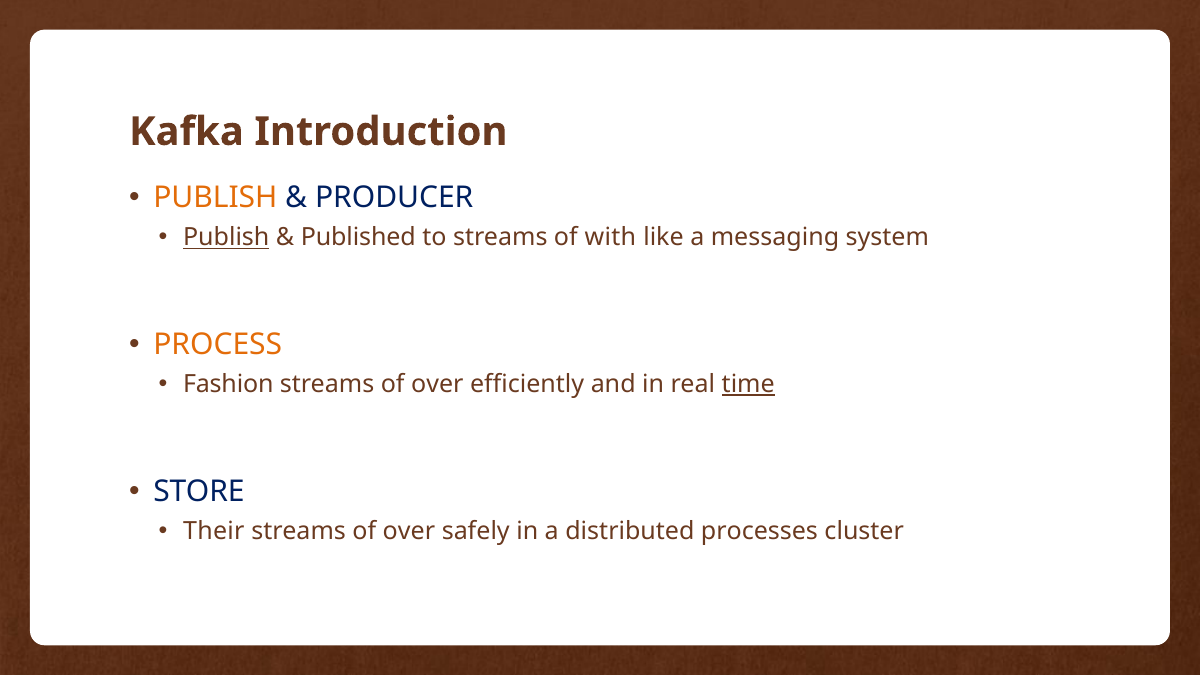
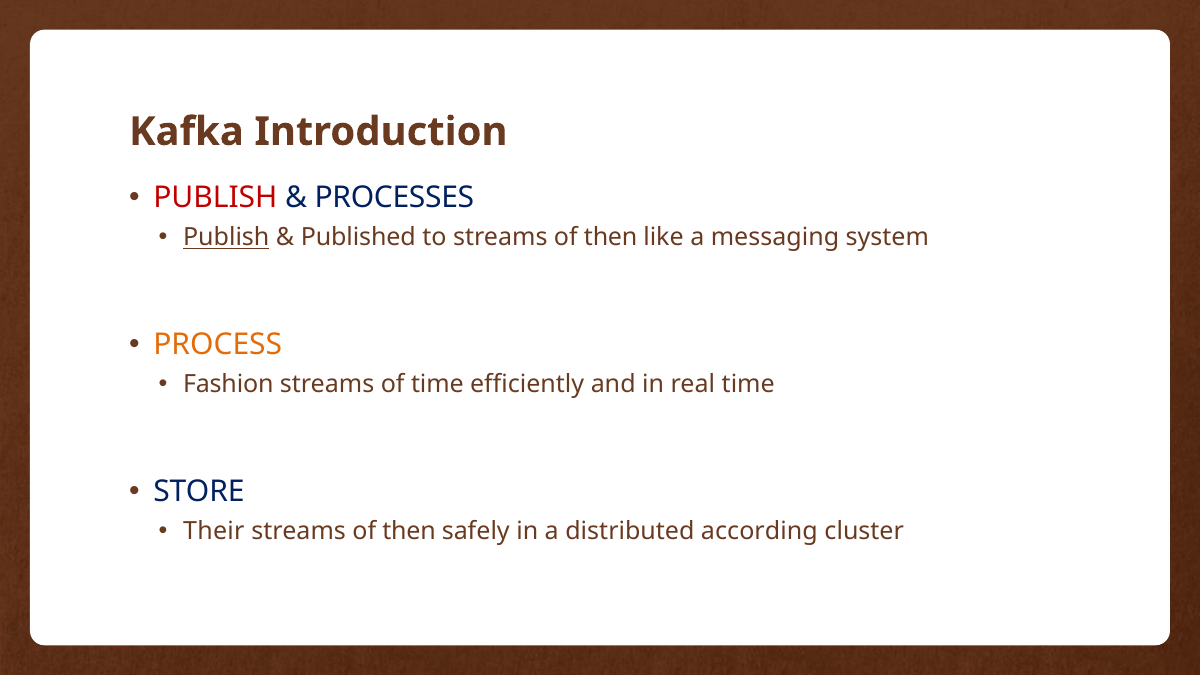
PUBLISH at (215, 198) colour: orange -> red
PRODUCER: PRODUCER -> PROCESSES
to streams of with: with -> then
over at (437, 385): over -> time
time at (748, 385) underline: present -> none
over at (409, 531): over -> then
processes: processes -> according
